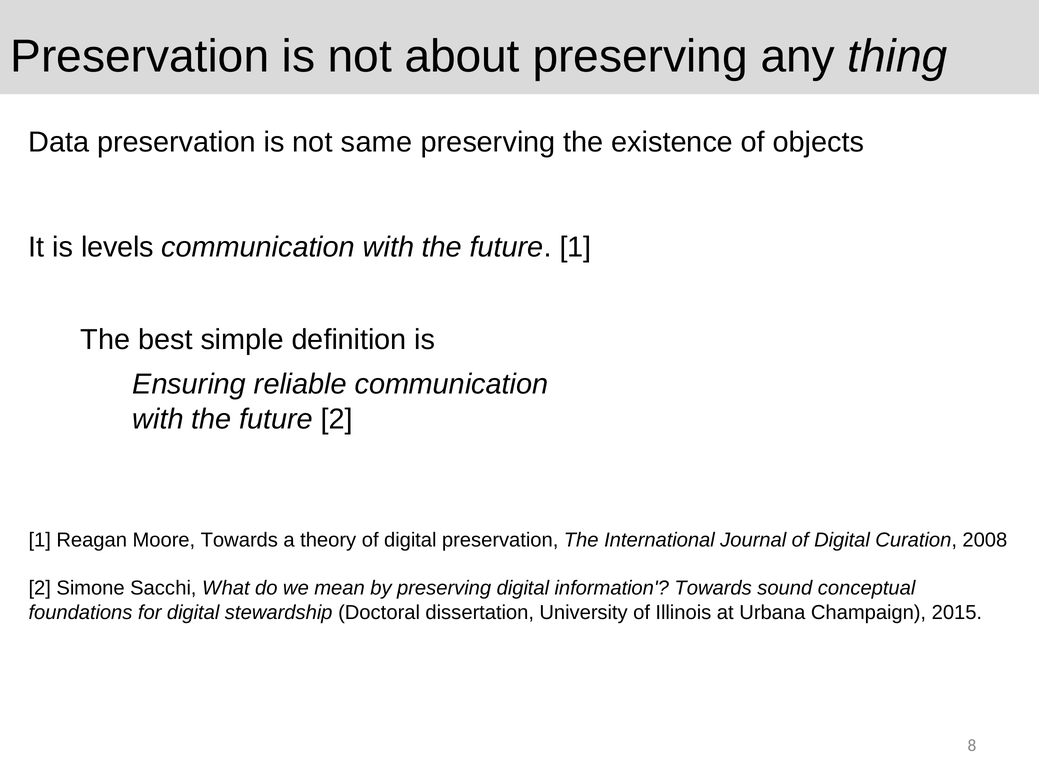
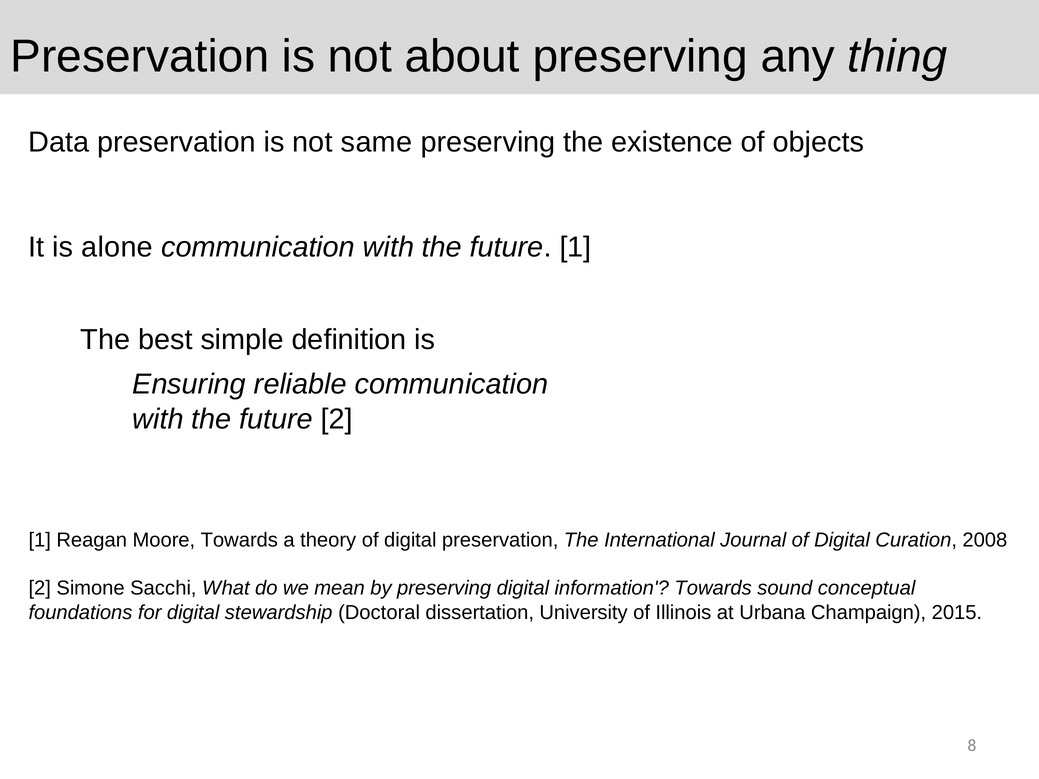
levels: levels -> alone
